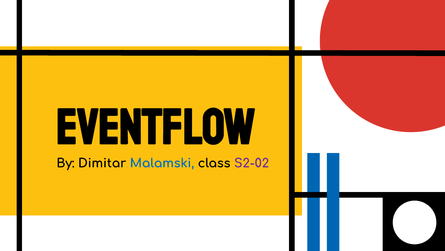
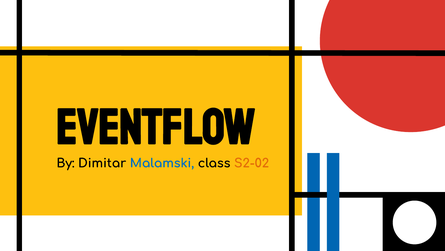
S2-02 colour: purple -> orange
